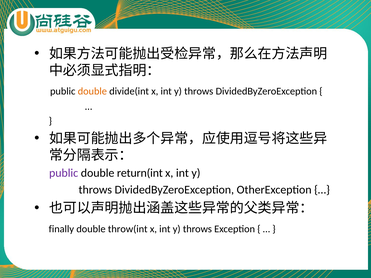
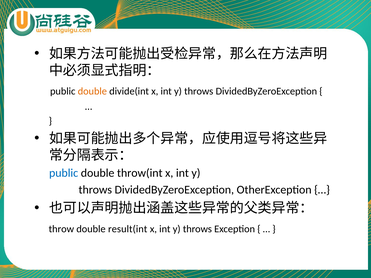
public at (64, 173) colour: purple -> blue
return(int: return(int -> throw(int
finally: finally -> throw
throw(int: throw(int -> result(int
